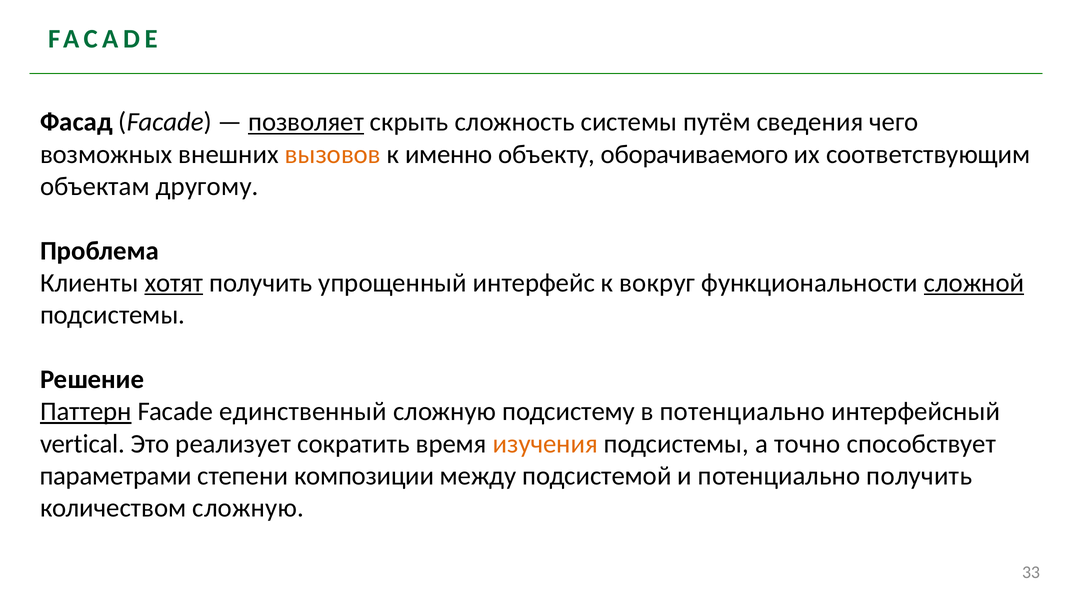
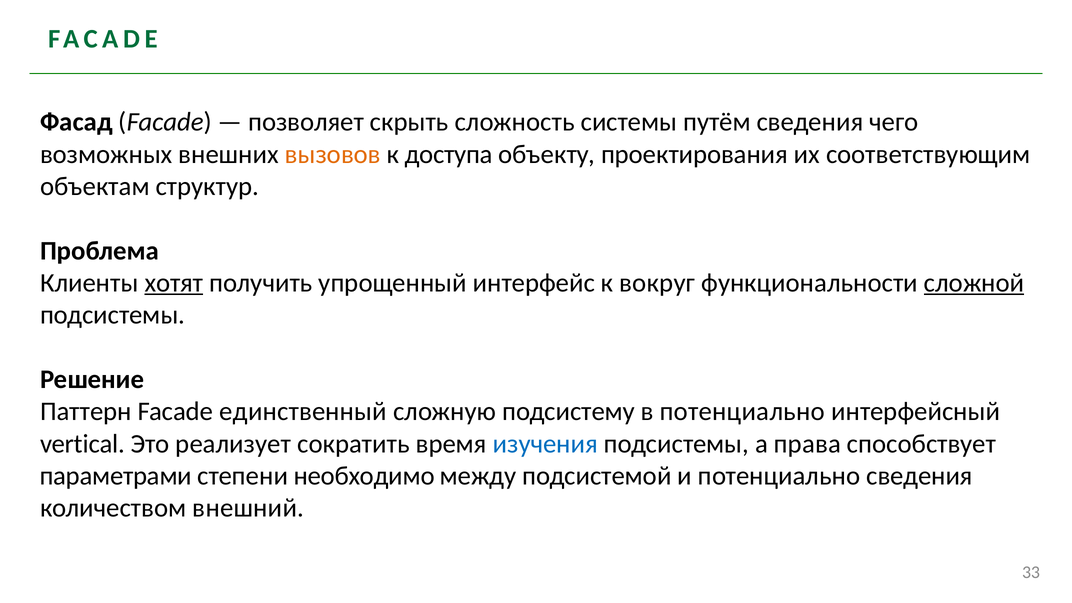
позволяет underline: present -> none
именно: именно -> доступа
оборачиваемого: оборачиваемого -> проектирования
другому: другому -> структур
Паттерн underline: present -> none
изучения colour: orange -> blue
точно: точно -> права
композиции: композиции -> необходимо
потенциально получить: получить -> сведения
количеством сложную: сложную -> внешний
